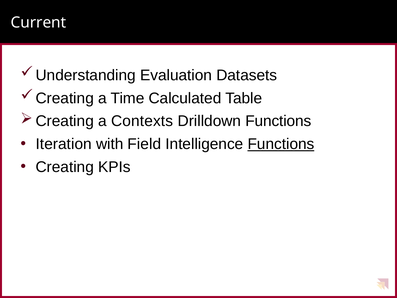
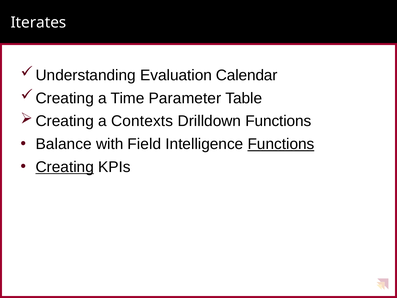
Current: Current -> Iterates
Datasets: Datasets -> Calendar
Calculated: Calculated -> Parameter
Iteration: Iteration -> Balance
Creating underline: none -> present
